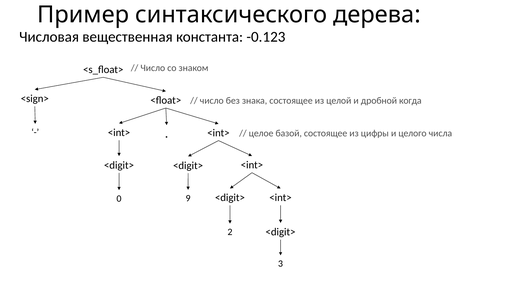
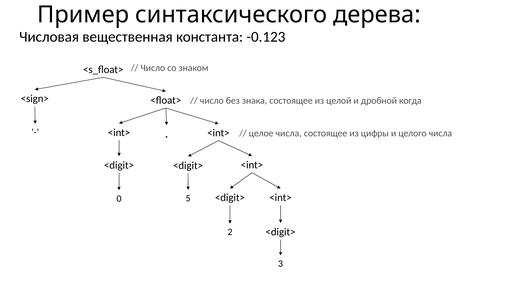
целое базой: базой -> числа
9: 9 -> 5
